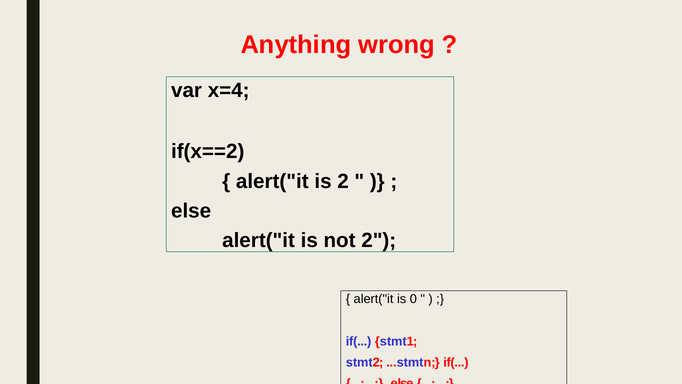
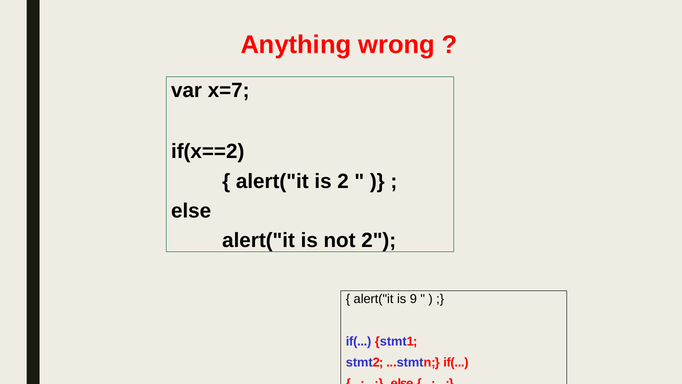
x=4: x=4 -> x=7
0: 0 -> 9
